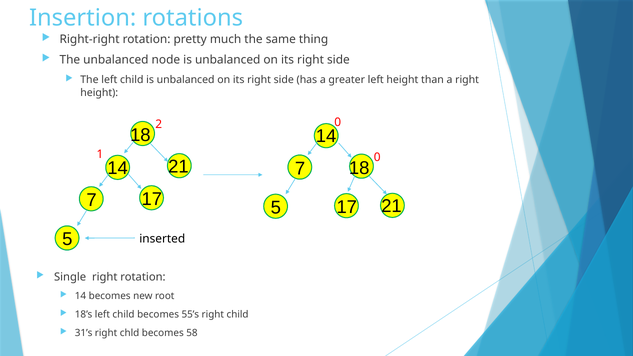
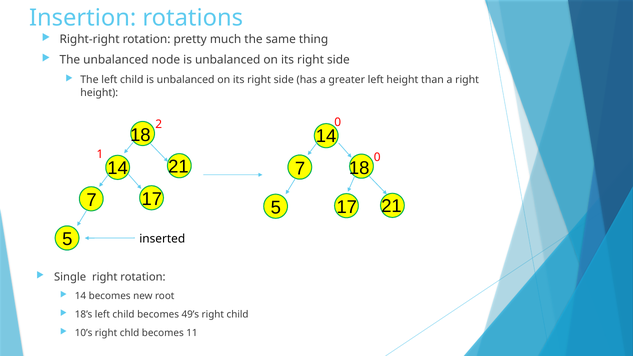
55’s: 55’s -> 49’s
31’s: 31’s -> 10’s
58: 58 -> 11
